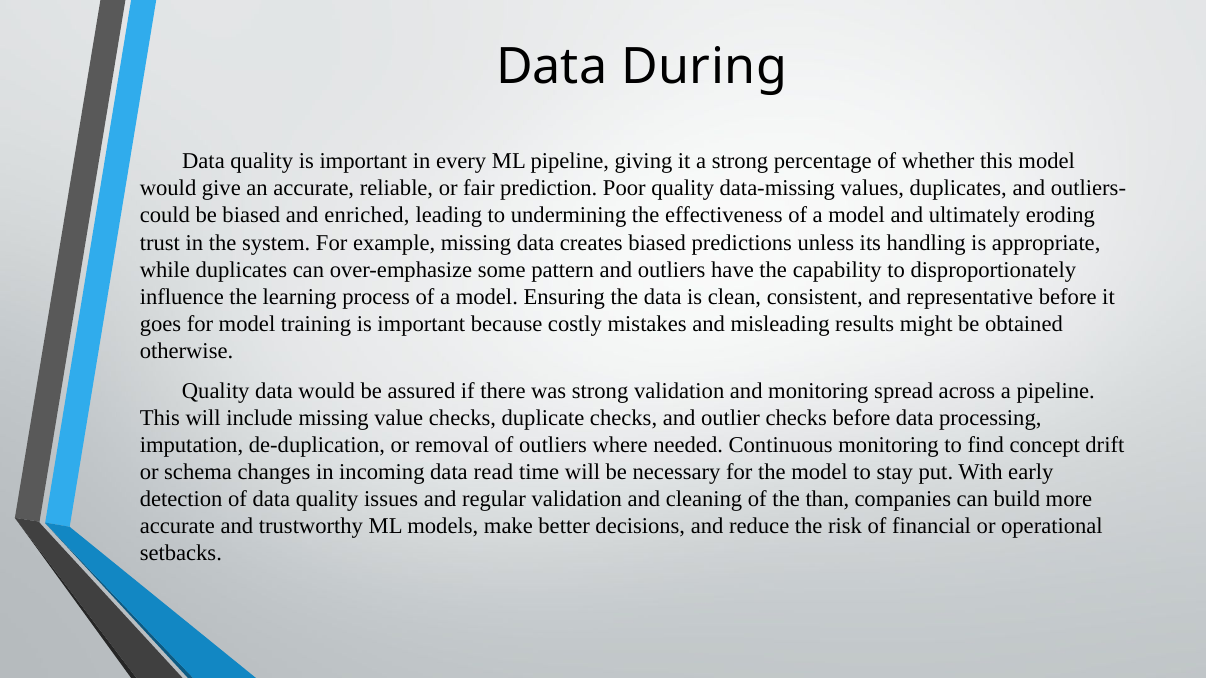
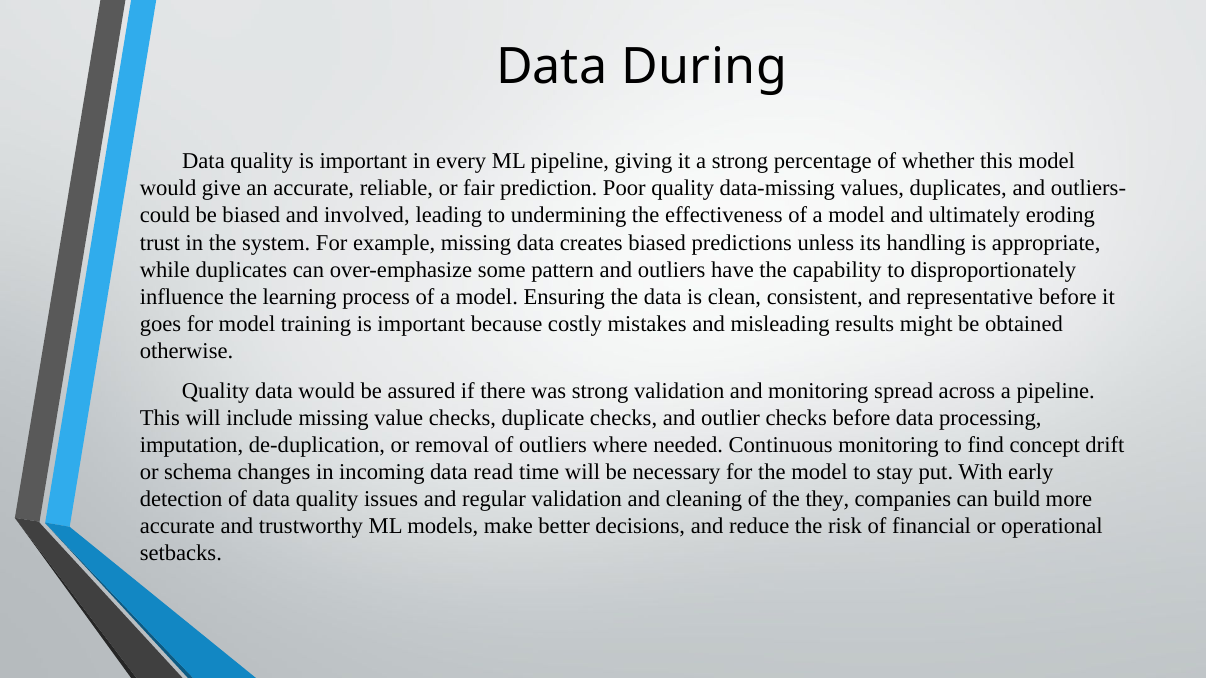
enriched: enriched -> involved
than: than -> they
